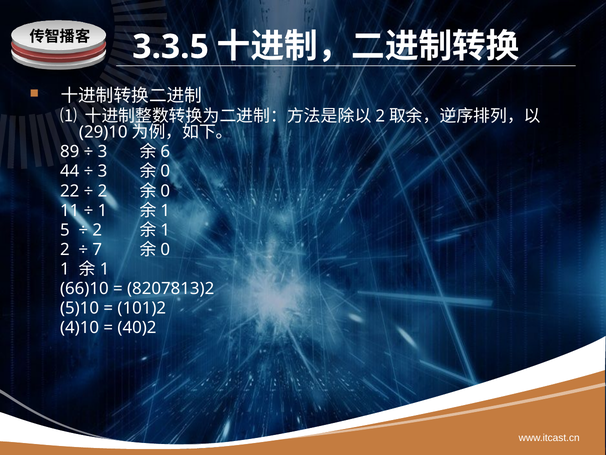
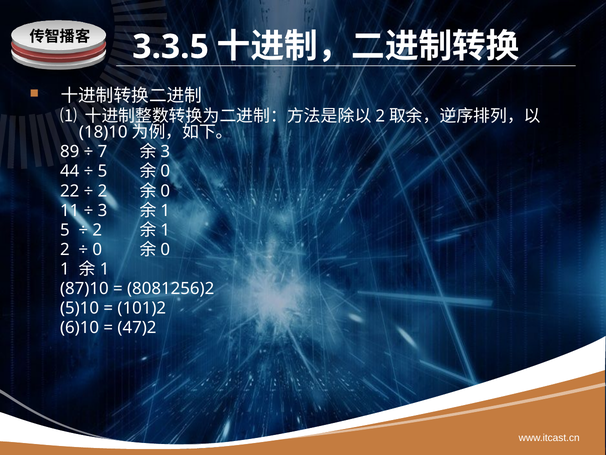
29)10: 29)10 -> 18)10
3 at (103, 152): 3 -> 7
6 at (165, 152): 6 -> 3
3 at (103, 171): 3 -> 5
1 at (103, 210): 1 -> 3
7 at (97, 249): 7 -> 0
66)10: 66)10 -> 87)10
8207813)2: 8207813)2 -> 8081256)2
4)10: 4)10 -> 6)10
40)2: 40)2 -> 47)2
